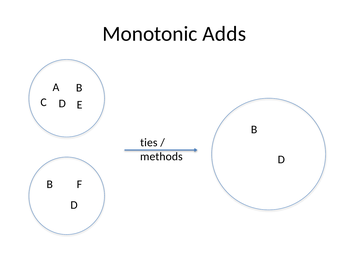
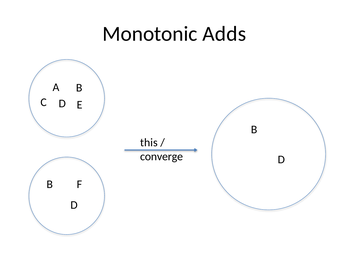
ties: ties -> this
methods: methods -> converge
